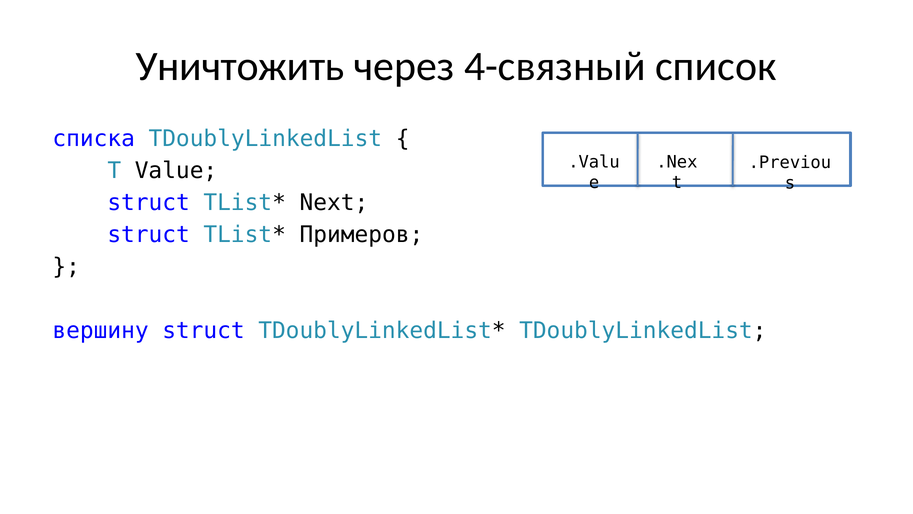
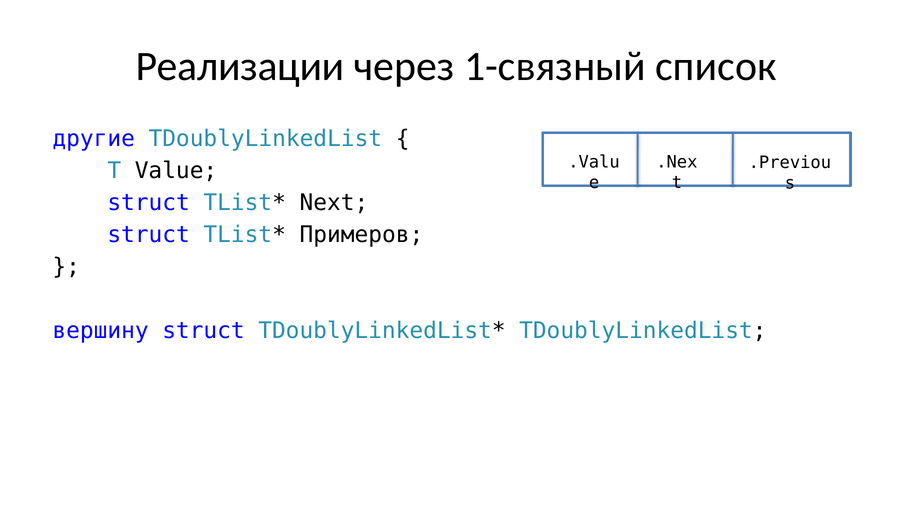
Уничтожить: Уничтожить -> Реализации
4-связный: 4-связный -> 1-связный
списка: списка -> другие
